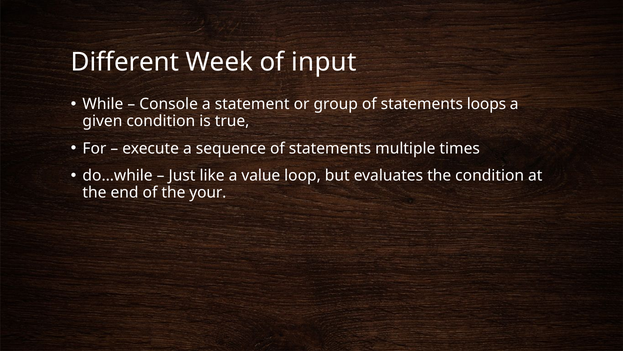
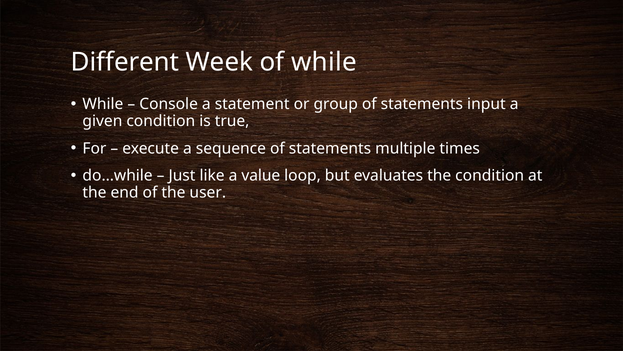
of input: input -> while
loops: loops -> input
your: your -> user
